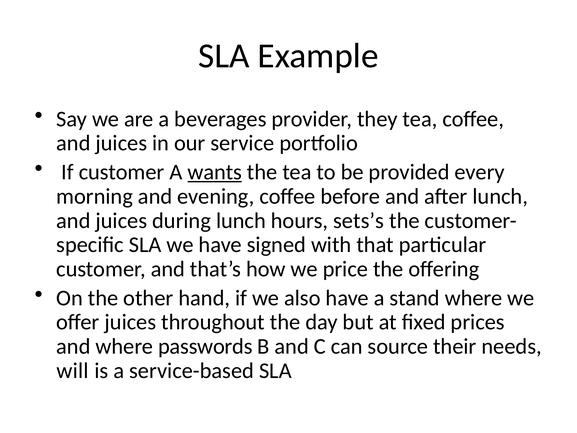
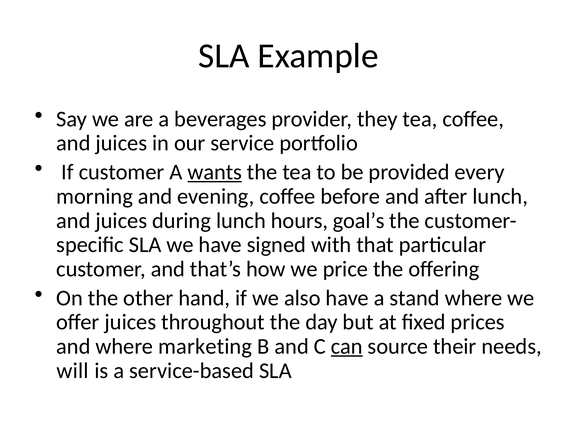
sets’s: sets’s -> goal’s
passwords: passwords -> marketing
can underline: none -> present
